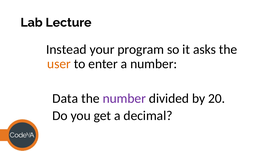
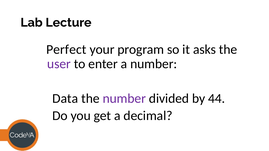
Instead: Instead -> Perfect
user colour: orange -> purple
20: 20 -> 44
